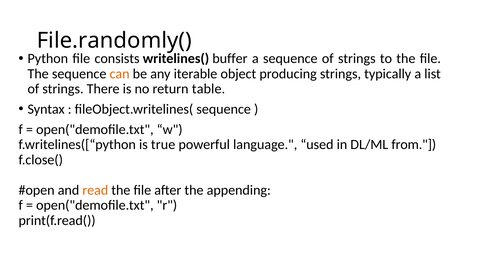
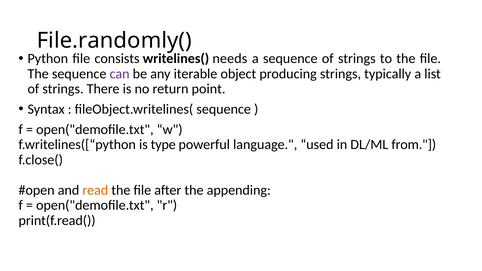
buffer: buffer -> needs
can colour: orange -> purple
table: table -> point
true: true -> type
